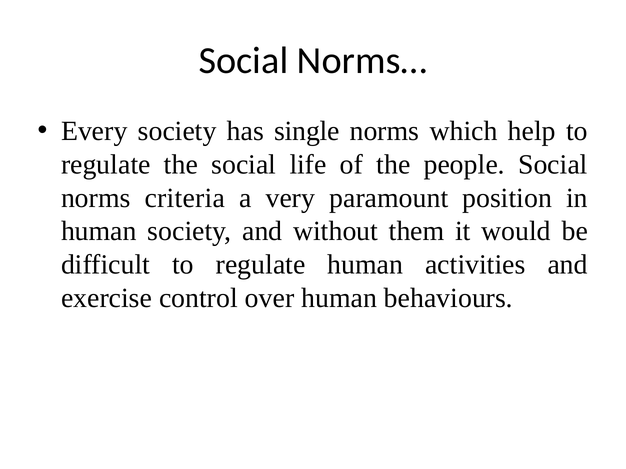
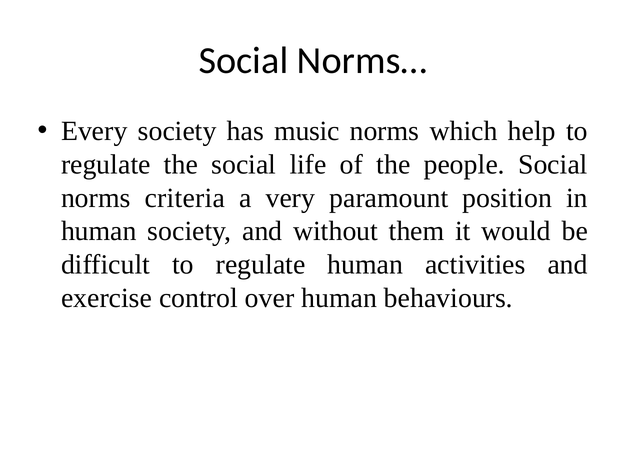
single: single -> music
